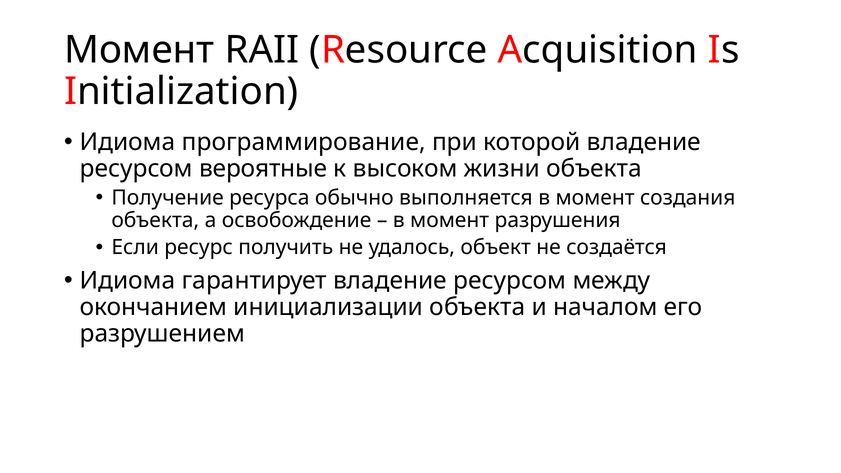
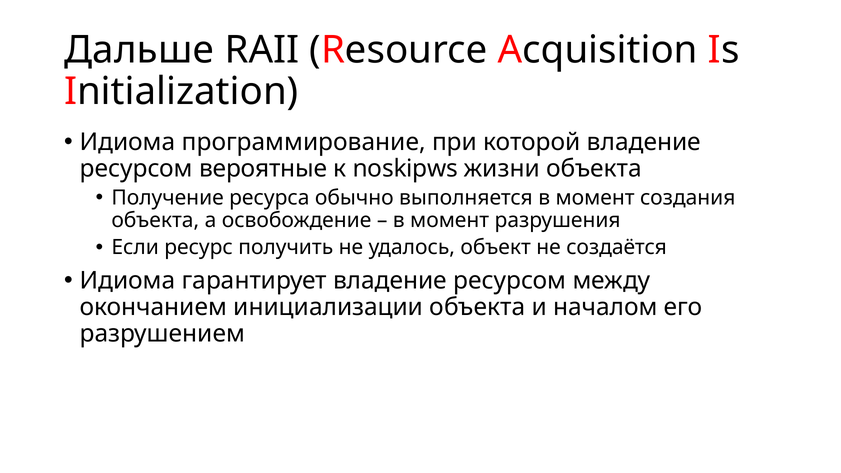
Момент at (139, 50): Момент -> Дальше
высоком: высоком -> noskipws
